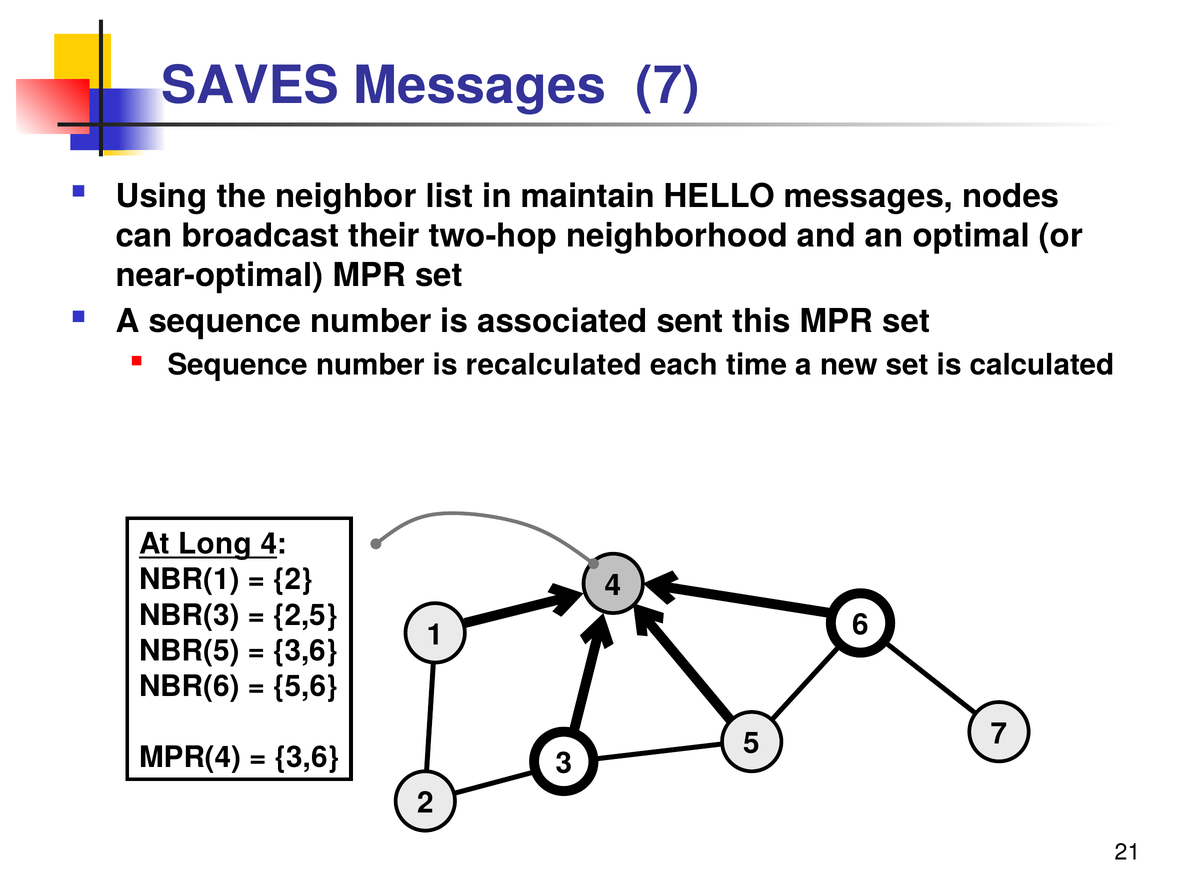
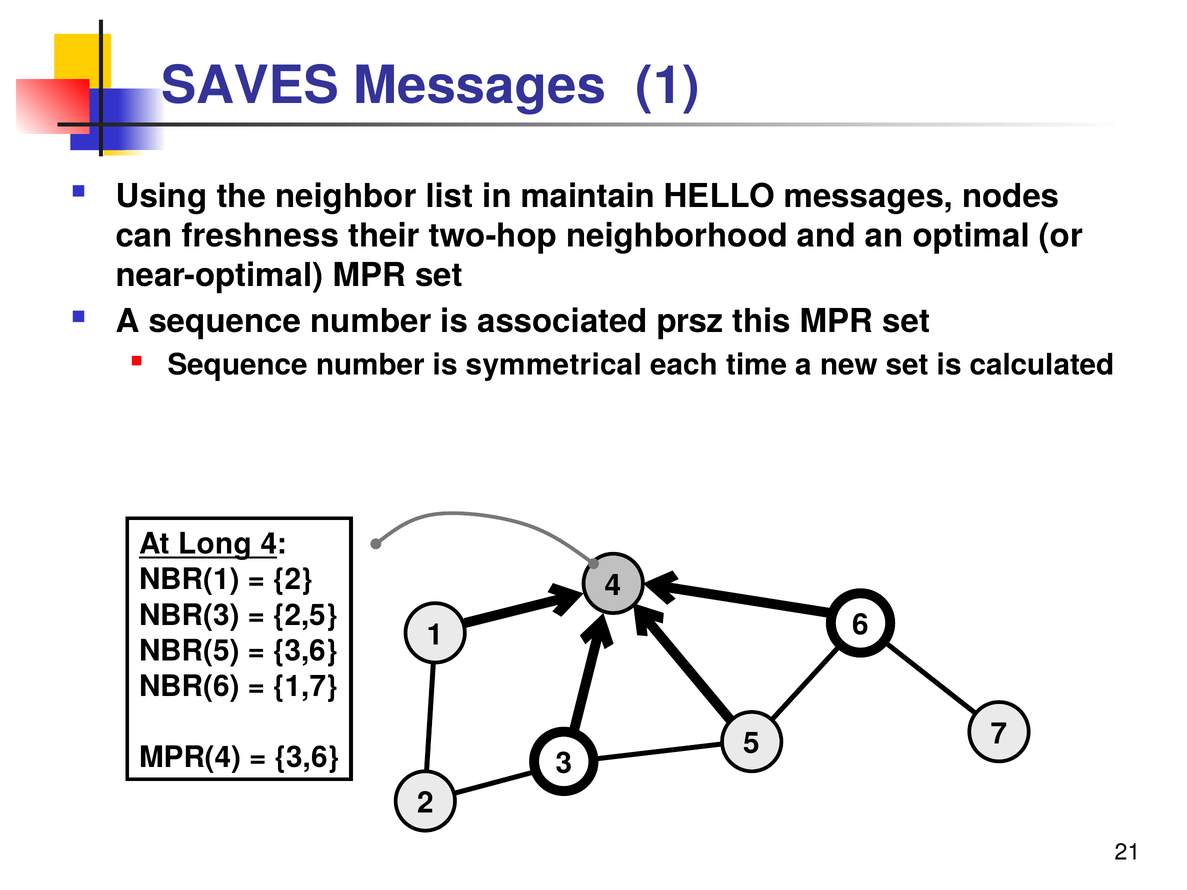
Messages 7: 7 -> 1
broadcast: broadcast -> freshness
sent: sent -> prsz
recalculated: recalculated -> symmetrical
5,6: 5,6 -> 1,7
